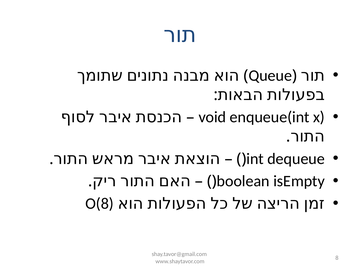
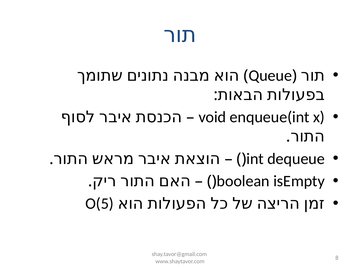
O(8: O(8 -> O(5
